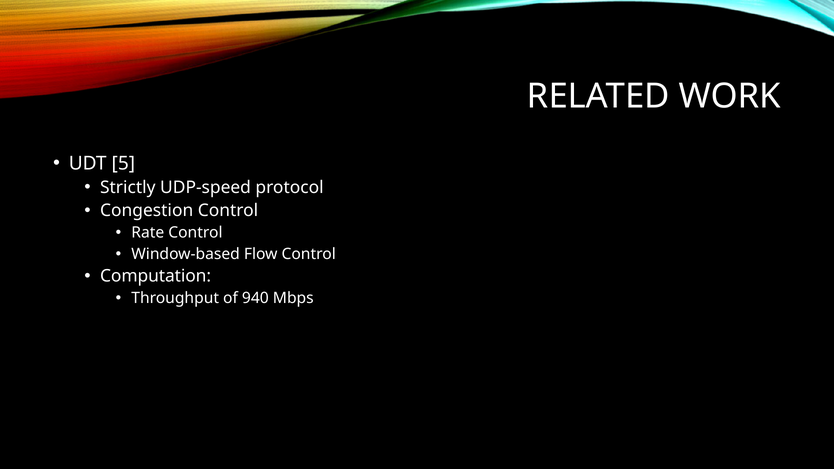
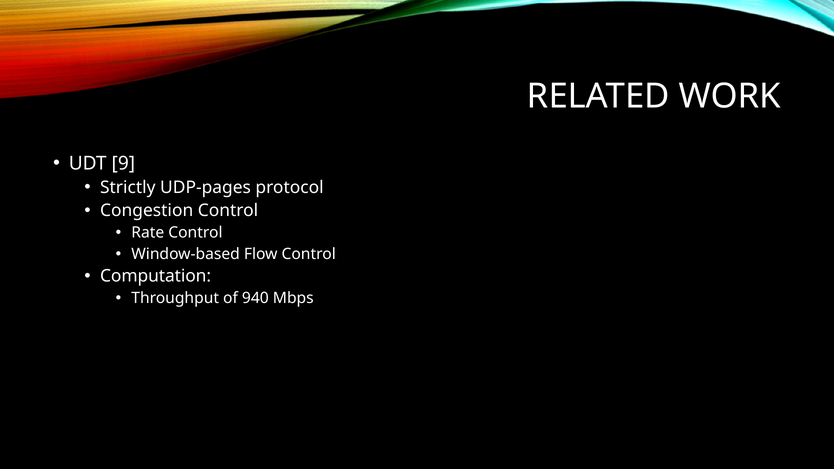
5: 5 -> 9
UDP-speed: UDP-speed -> UDP-pages
